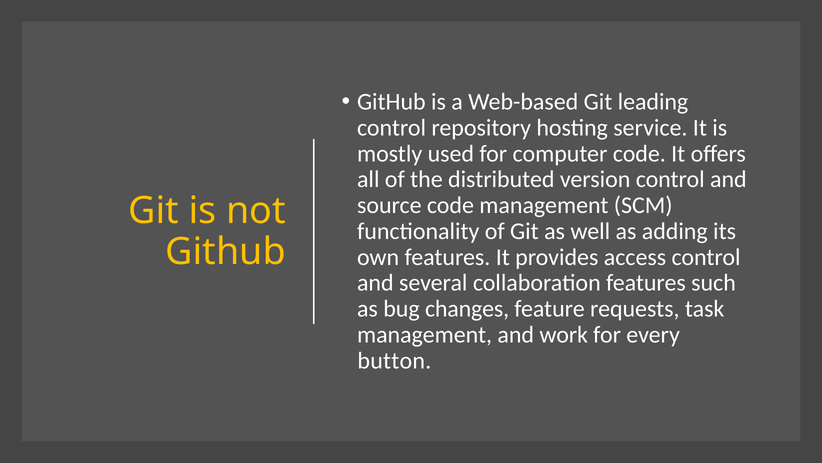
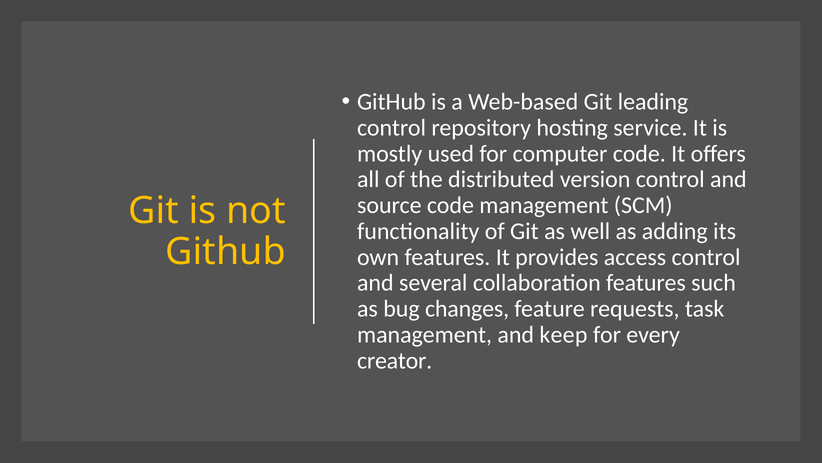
work: work -> keep
button: button -> creator
